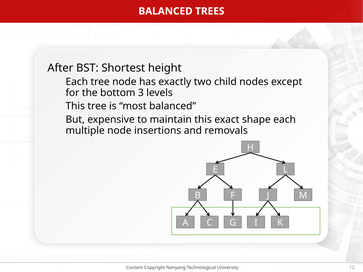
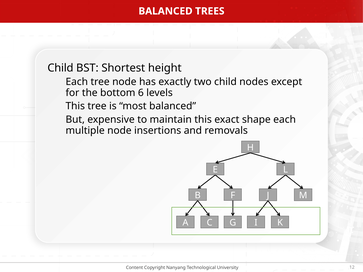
After at (60, 68): After -> Child
3: 3 -> 6
